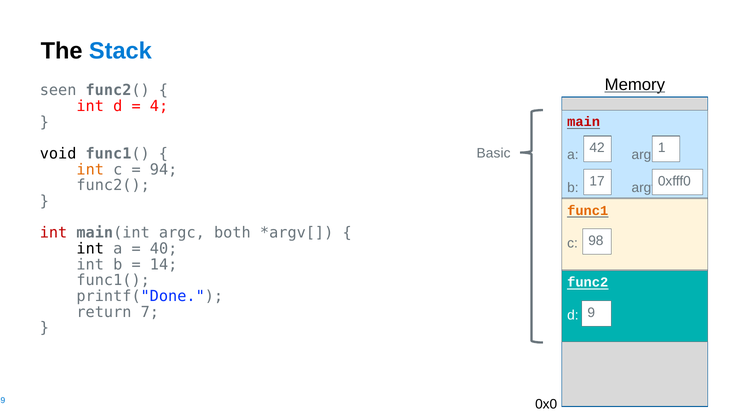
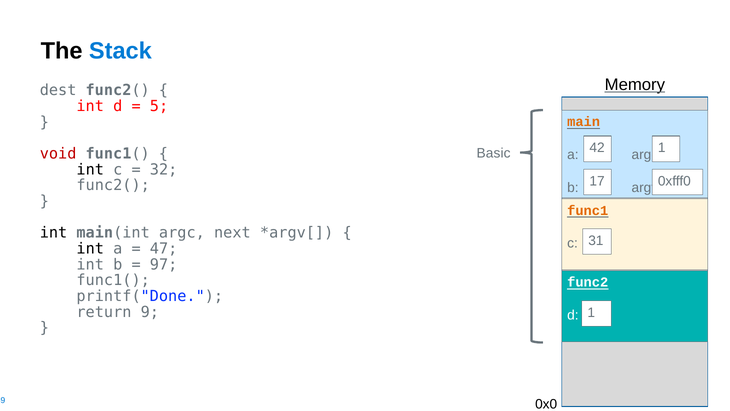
seen: seen -> dest
4: 4 -> 5
main colour: red -> orange
void colour: black -> red
int at (90, 169) colour: orange -> black
94: 94 -> 32
int at (54, 233) colour: red -> black
both: both -> next
98: 98 -> 31
40: 40 -> 47
14: 14 -> 97
7: 7 -> 9
d 9: 9 -> 1
